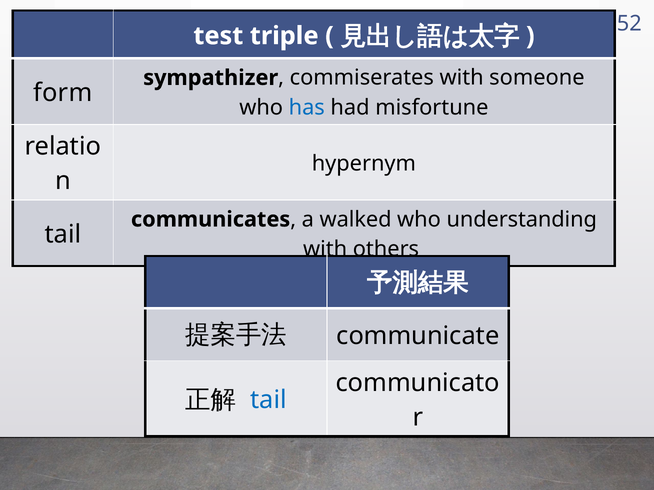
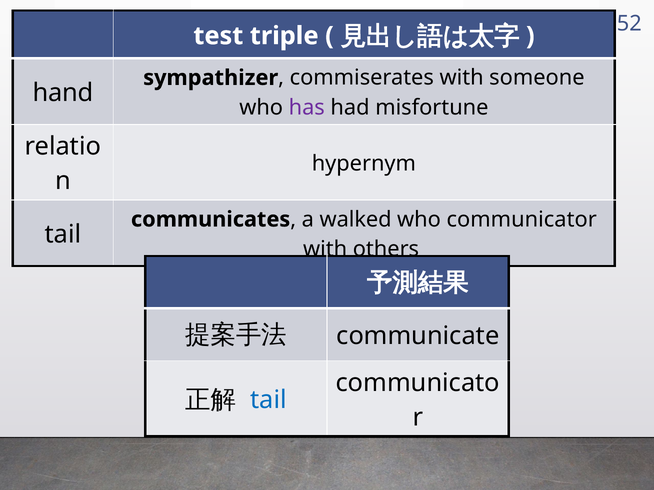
form: form -> hand
has colour: blue -> purple
understanding: understanding -> communicator
